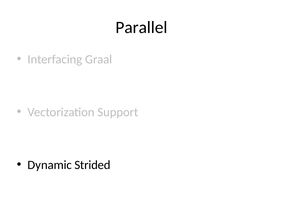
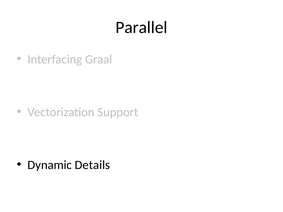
Strided: Strided -> Details
